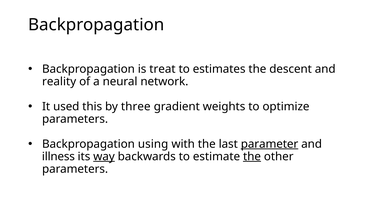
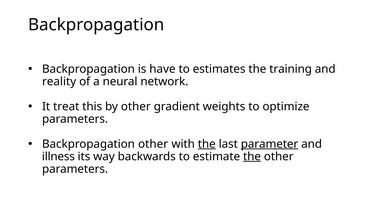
treat: treat -> have
descent: descent -> training
used: used -> treat
by three: three -> other
Backpropagation using: using -> other
the at (207, 144) underline: none -> present
way underline: present -> none
